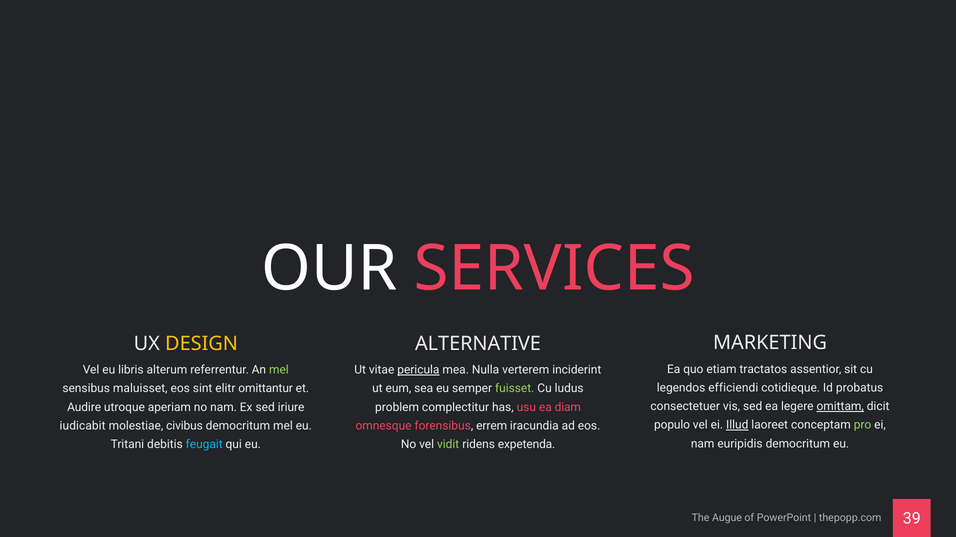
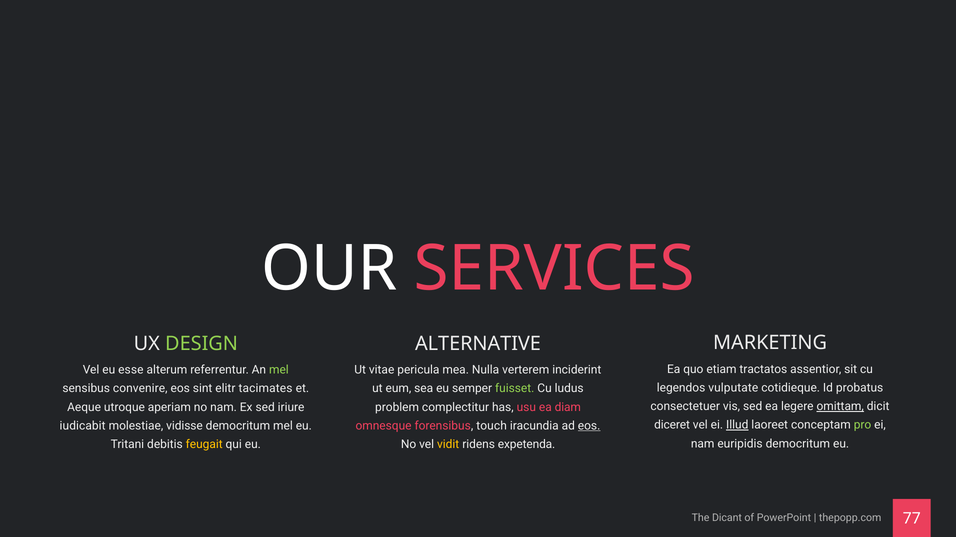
DESIGN colour: yellow -> light green
libris: libris -> esse
pericula underline: present -> none
efficiendi: efficiendi -> vulputate
maluisset: maluisset -> convenire
omittantur: omittantur -> tacimates
Audire: Audire -> Aeque
populo: populo -> diceret
civibus: civibus -> vidisse
errem: errem -> touch
eos at (589, 426) underline: none -> present
feugait colour: light blue -> yellow
vidit colour: light green -> yellow
Augue: Augue -> Dicant
39: 39 -> 77
